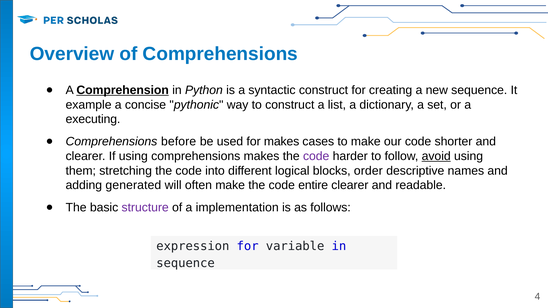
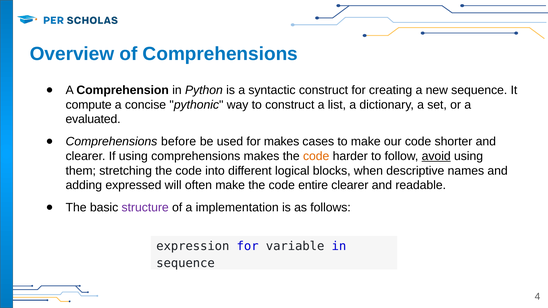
Comprehension underline: present -> none
example: example -> compute
executing: executing -> evaluated
code at (316, 156) colour: purple -> orange
order: order -> when
generated: generated -> expressed
